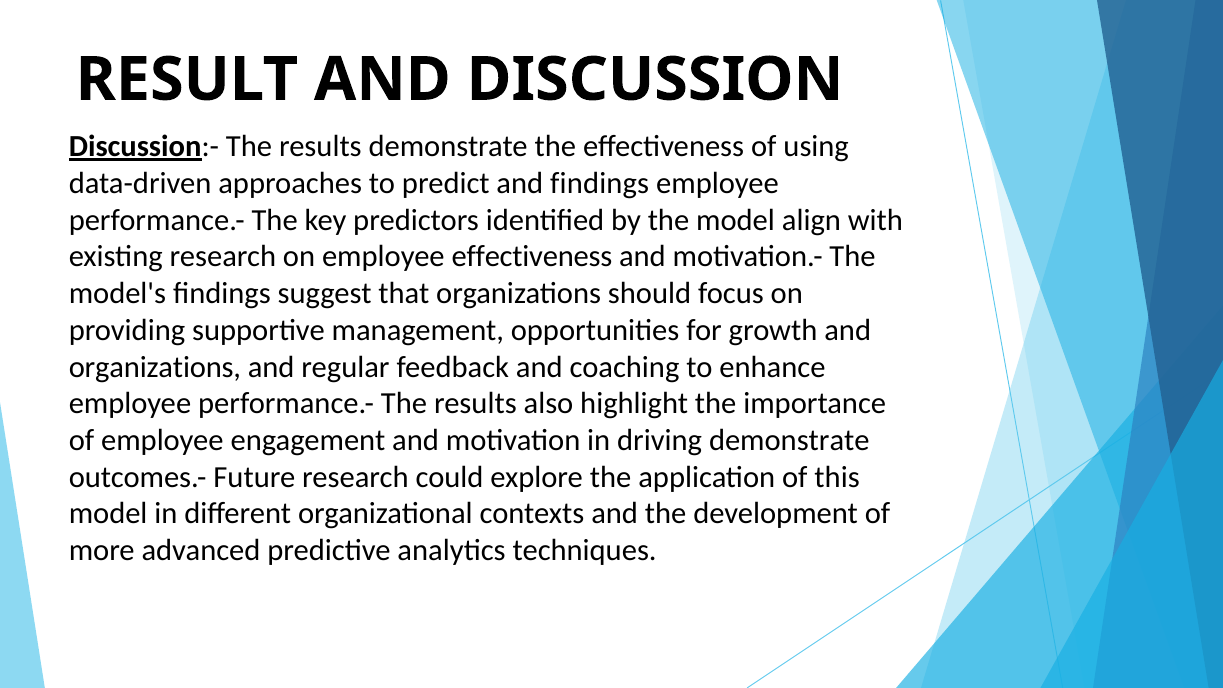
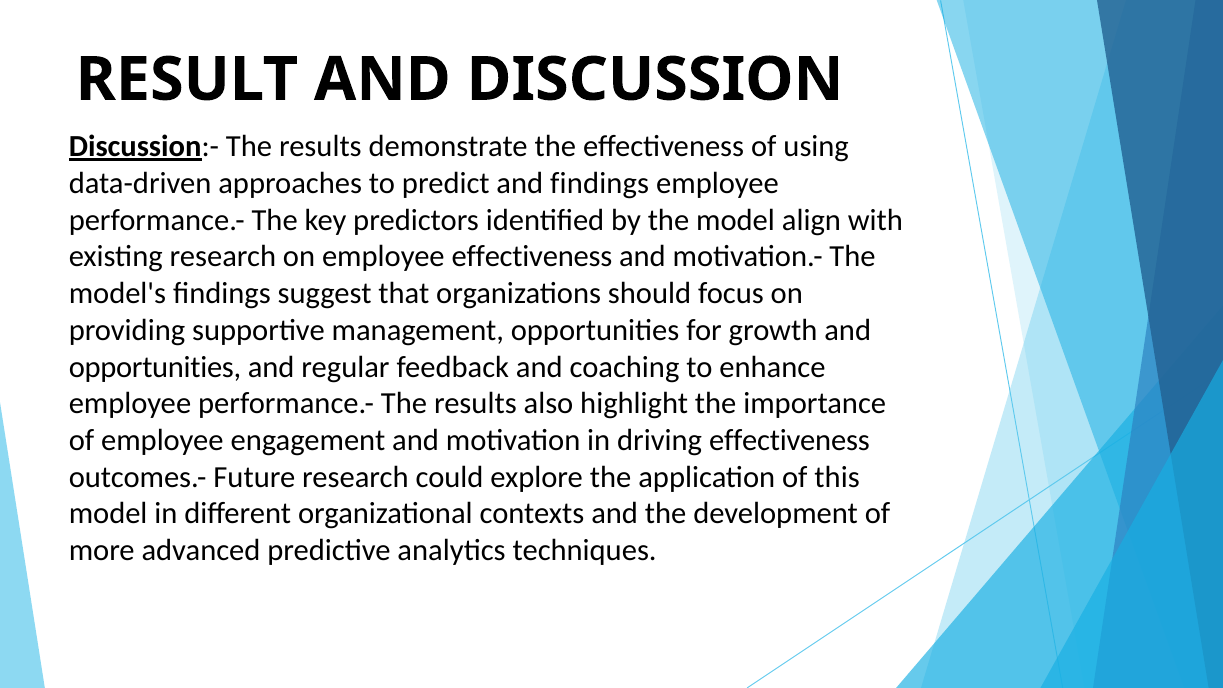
organizations at (155, 367): organizations -> opportunities
driving demonstrate: demonstrate -> effectiveness
